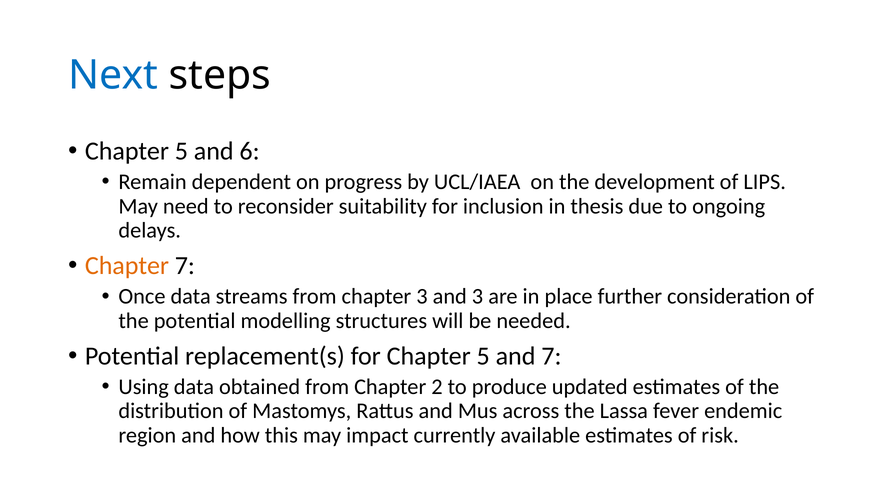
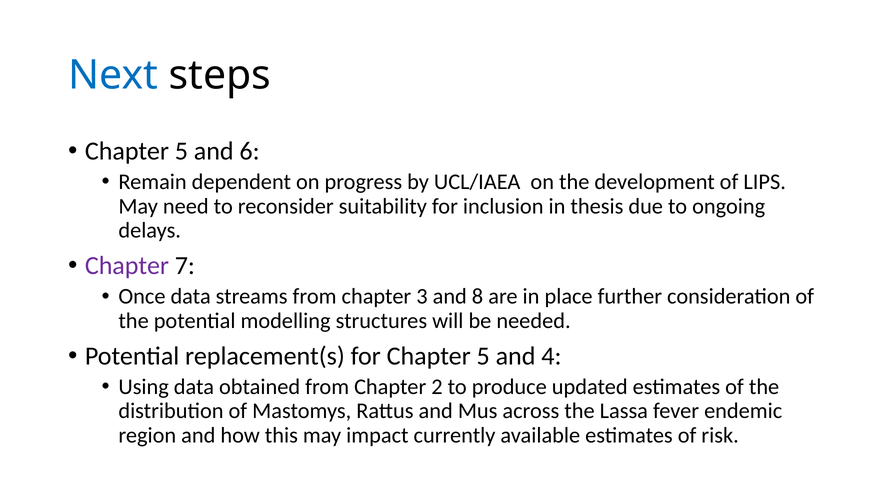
Chapter at (127, 266) colour: orange -> purple
and 3: 3 -> 8
and 7: 7 -> 4
